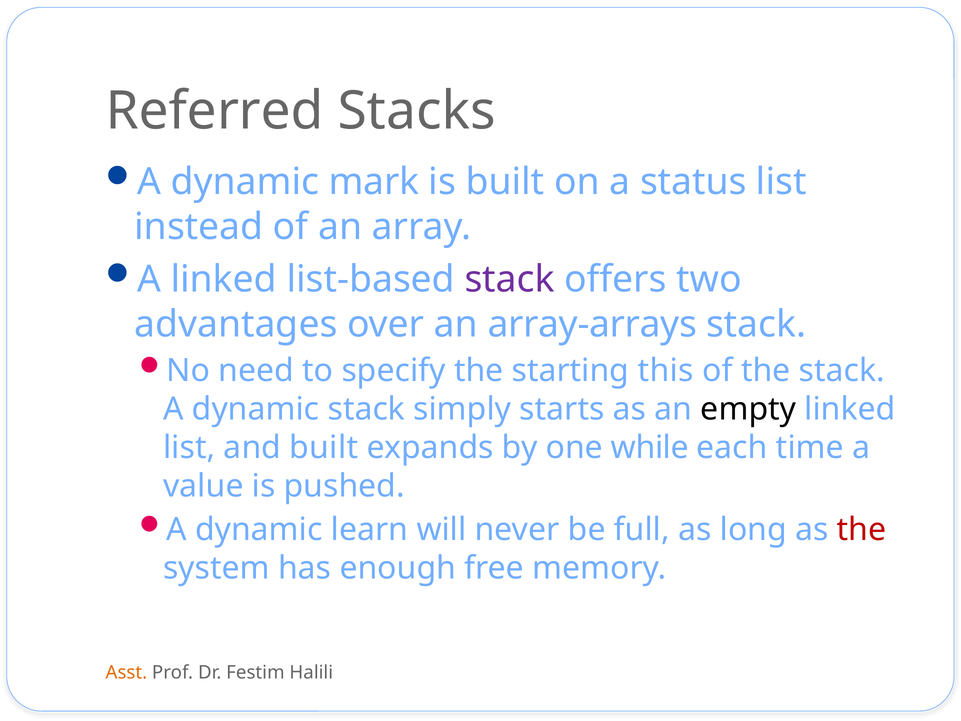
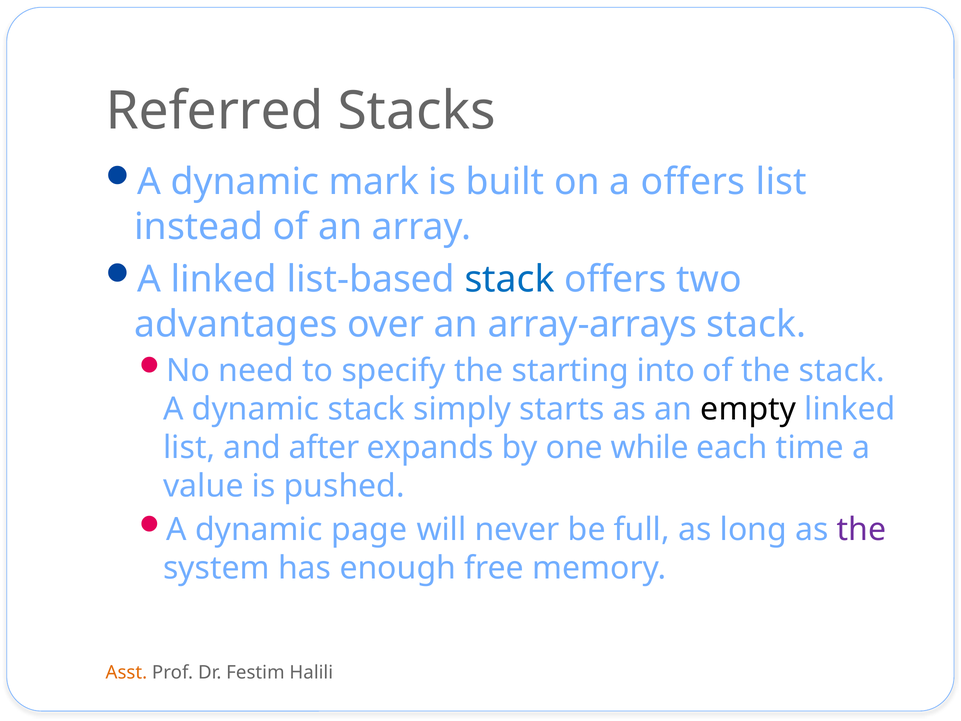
a status: status -> offers
stack at (510, 279) colour: purple -> blue
this: this -> into
and built: built -> after
learn: learn -> page
the at (862, 529) colour: red -> purple
